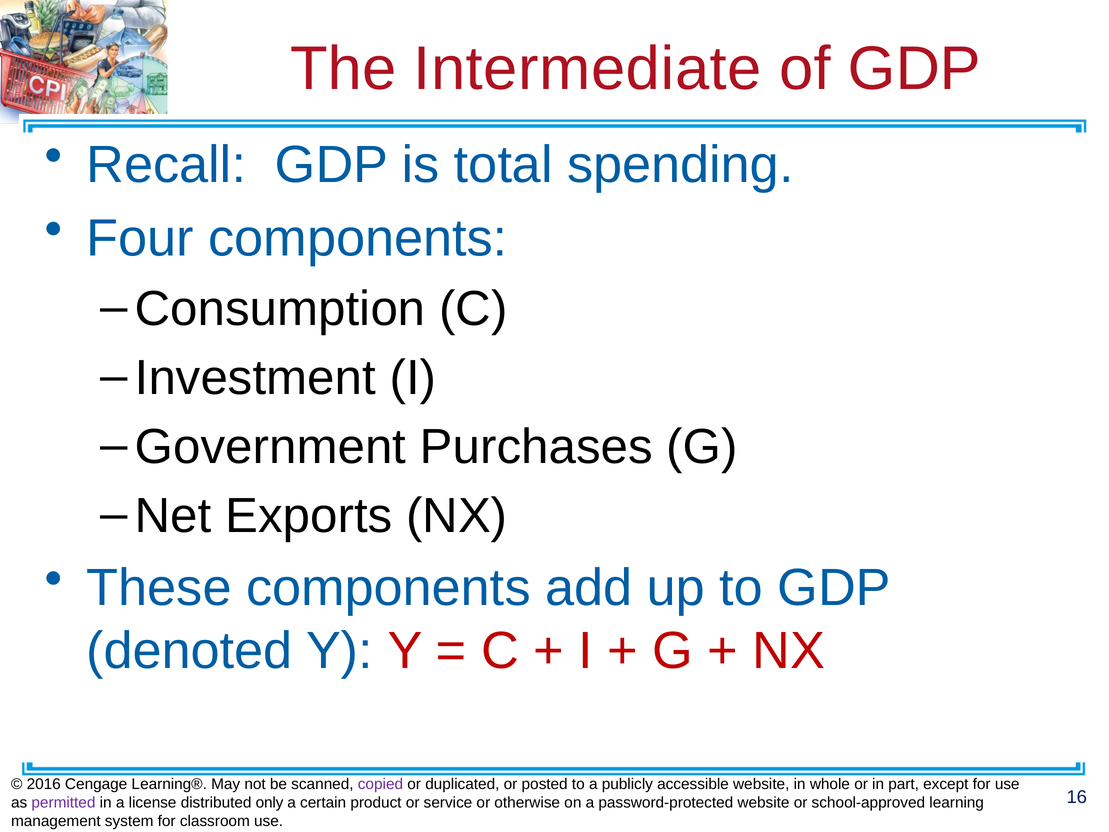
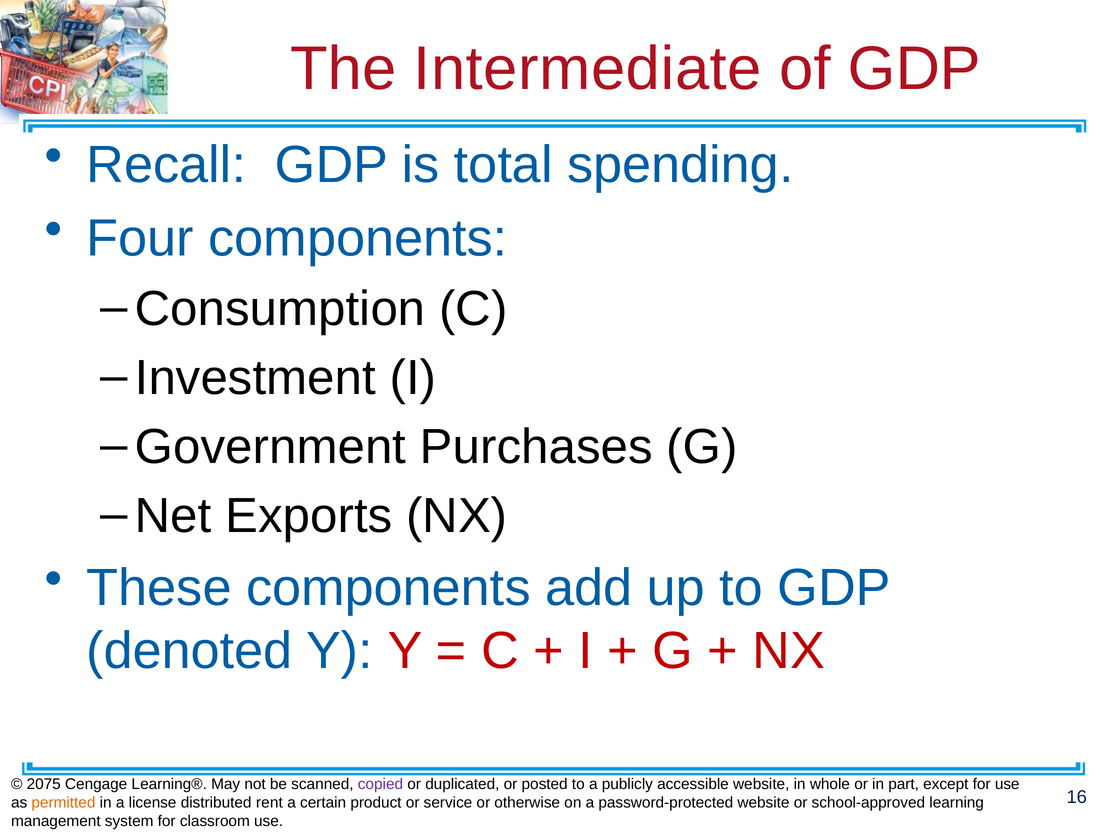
2016: 2016 -> 2075
permitted colour: purple -> orange
only: only -> rent
